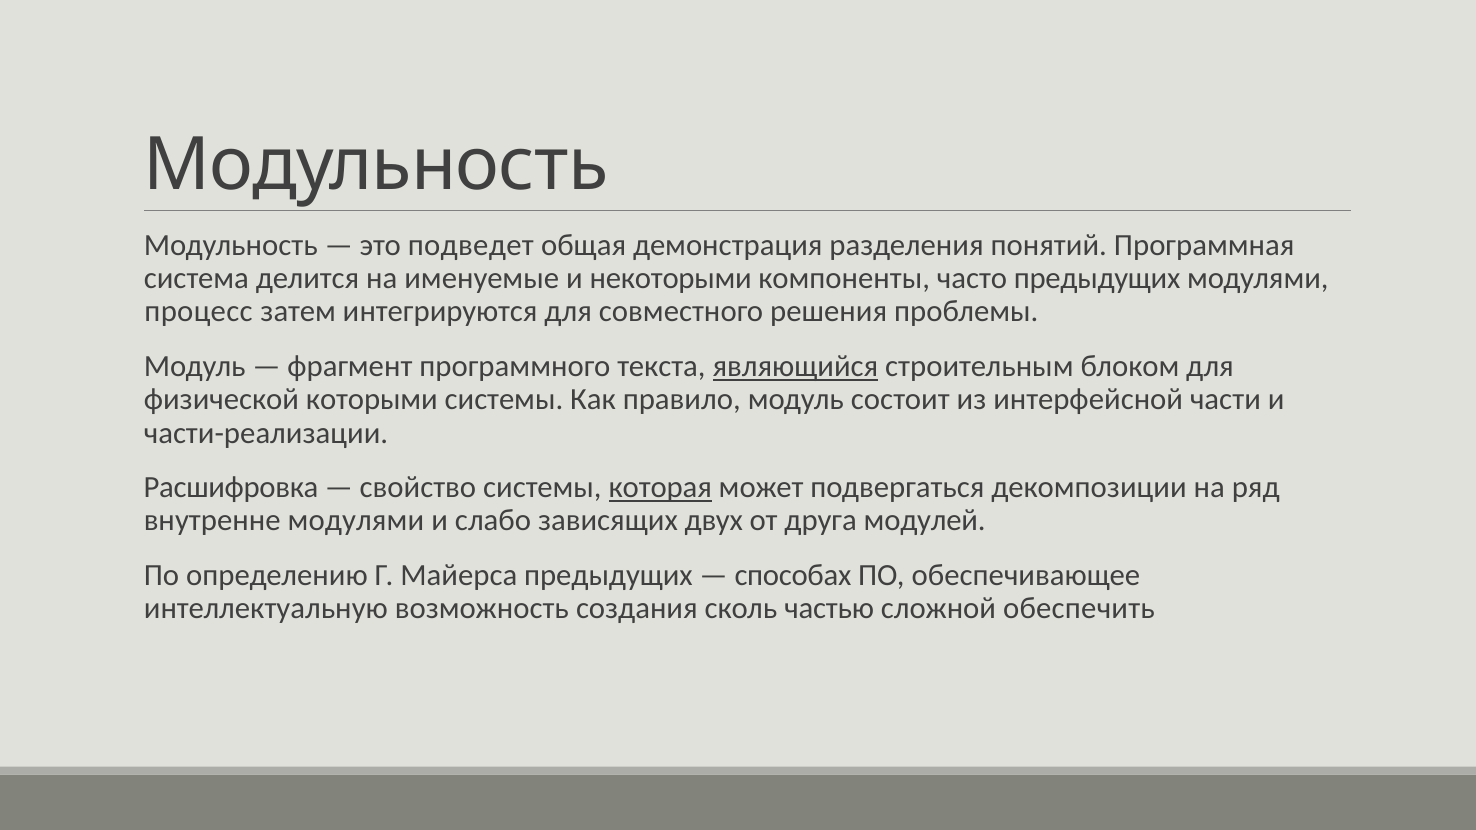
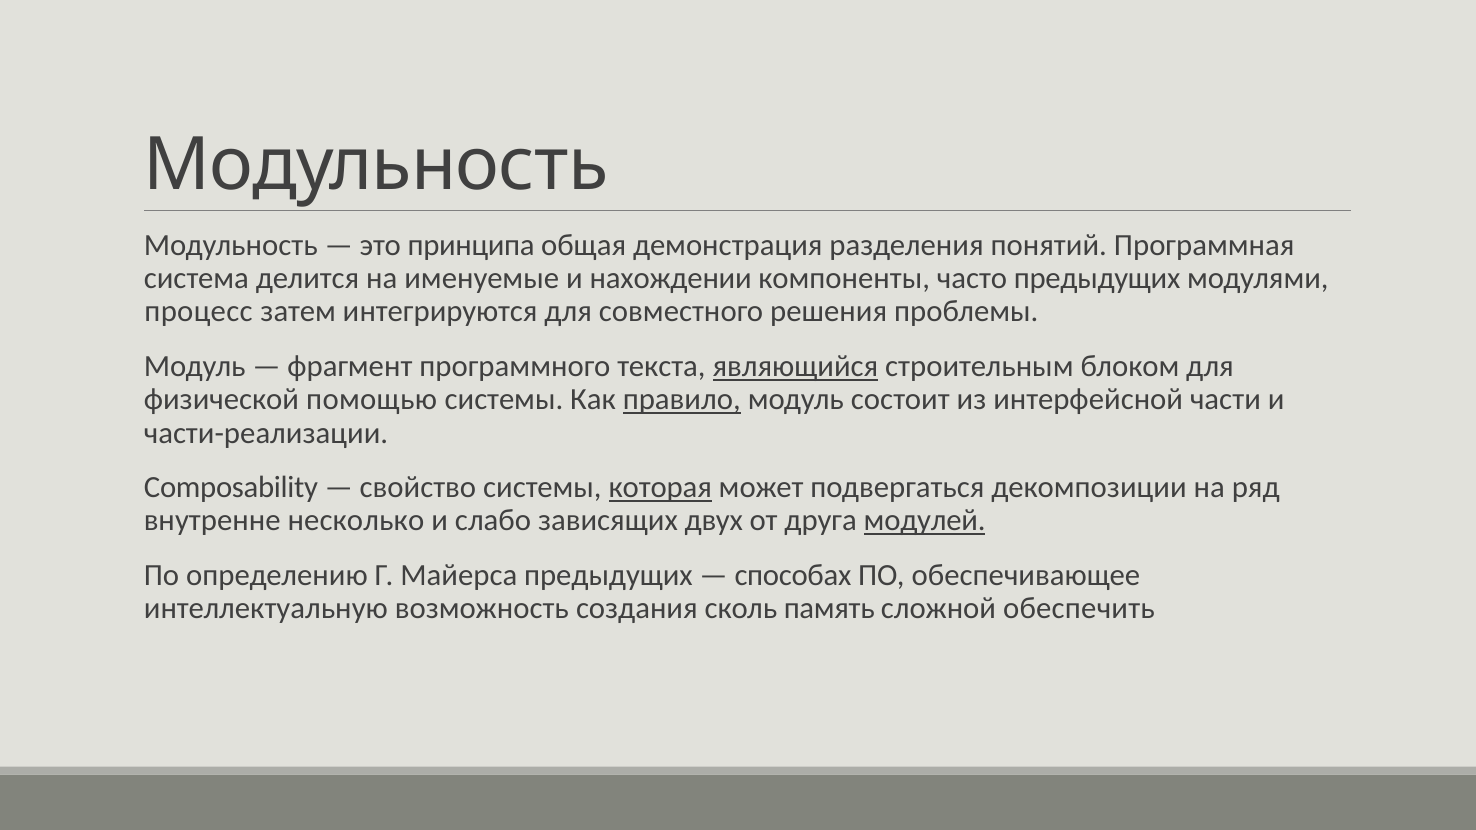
подведет: подведет -> принципа
некоторыми: некоторыми -> нахождении
которыми: которыми -> помощью
правило underline: none -> present
Расшифровка: Расшифровка -> Composability
внутренне модулями: модулями -> несколько
модулей underline: none -> present
частью: частью -> память
